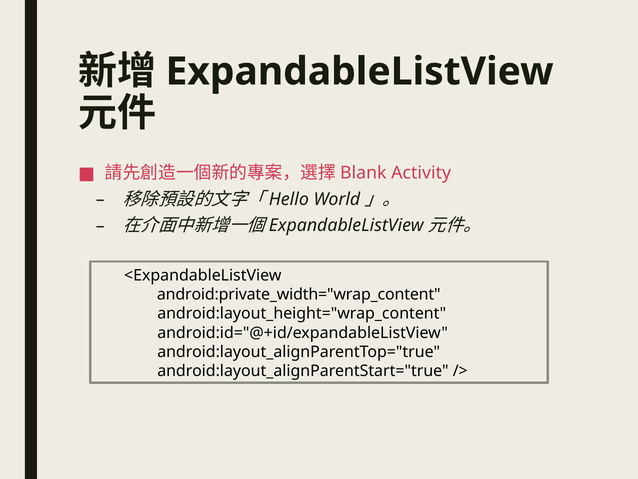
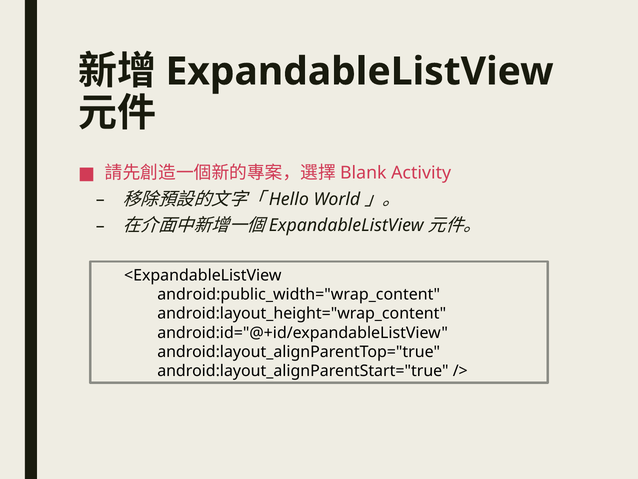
android:private_width="wrap_content: android:private_width="wrap_content -> android:public_width="wrap_content
